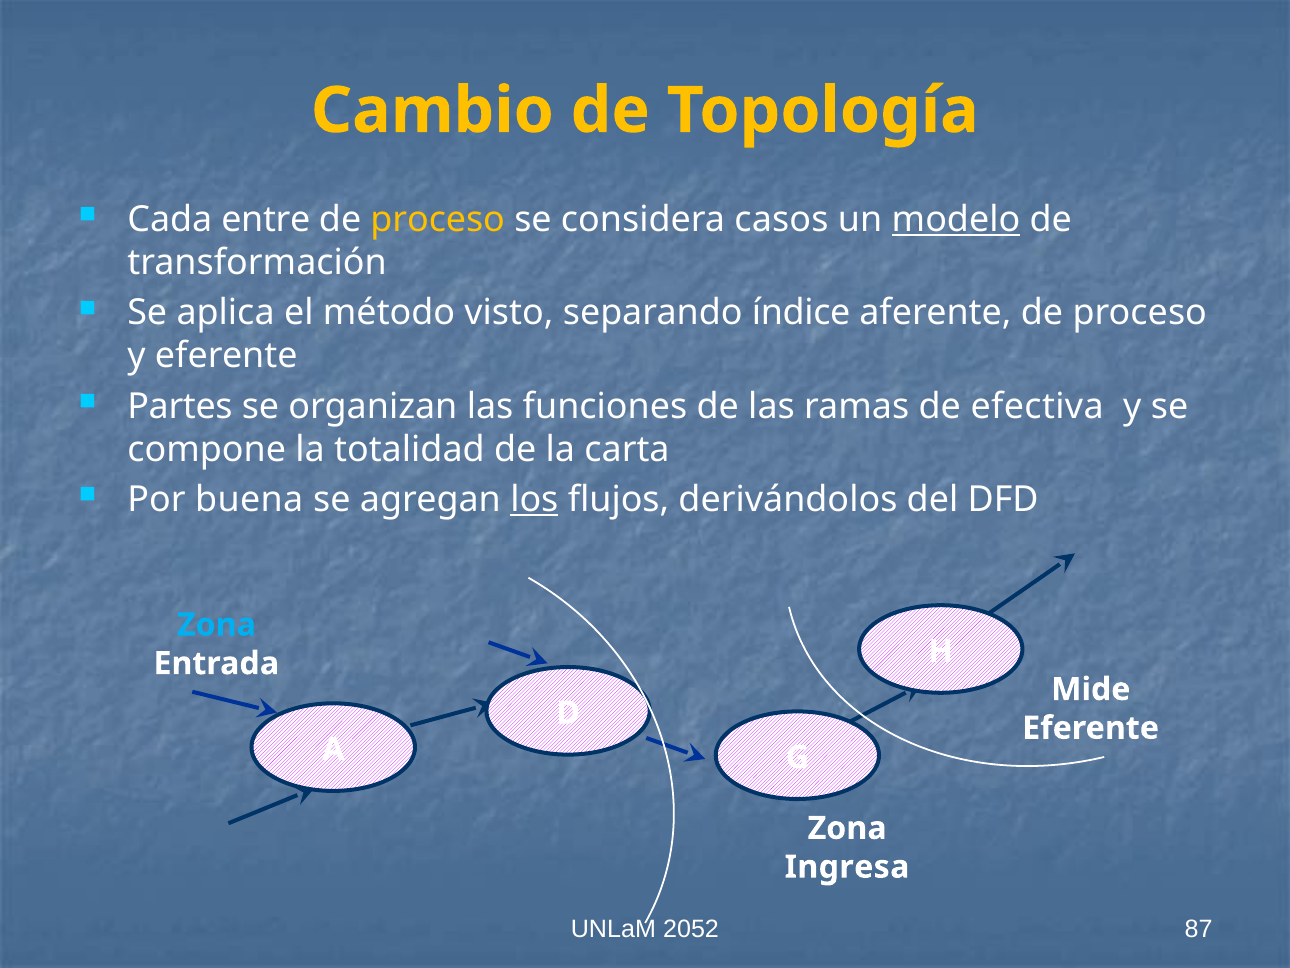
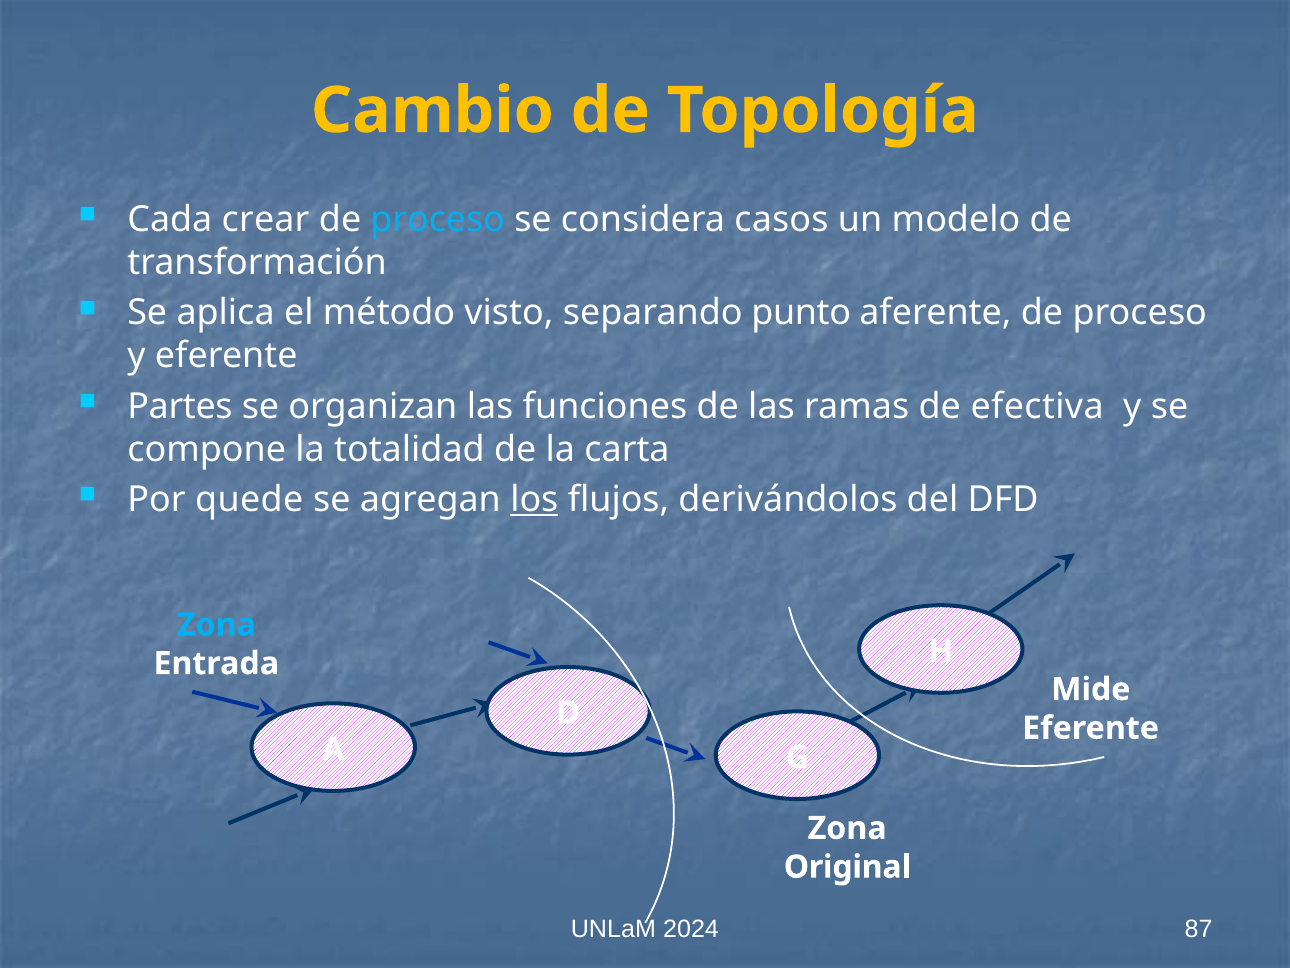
entre: entre -> crear
proceso at (438, 220) colour: yellow -> light blue
modelo underline: present -> none
índice: índice -> punto
buena: buena -> quede
Ingresa: Ingresa -> Original
2052: 2052 -> 2024
